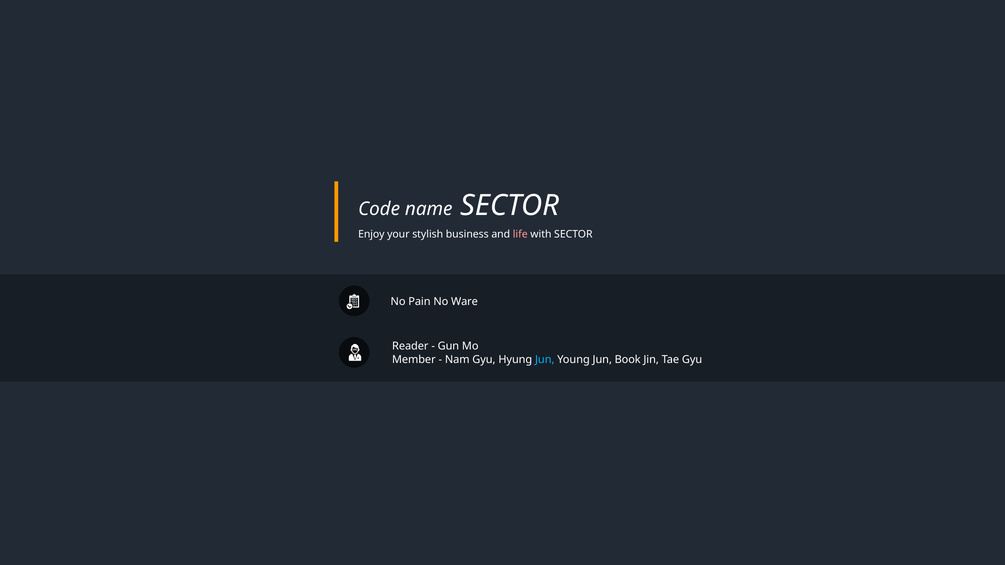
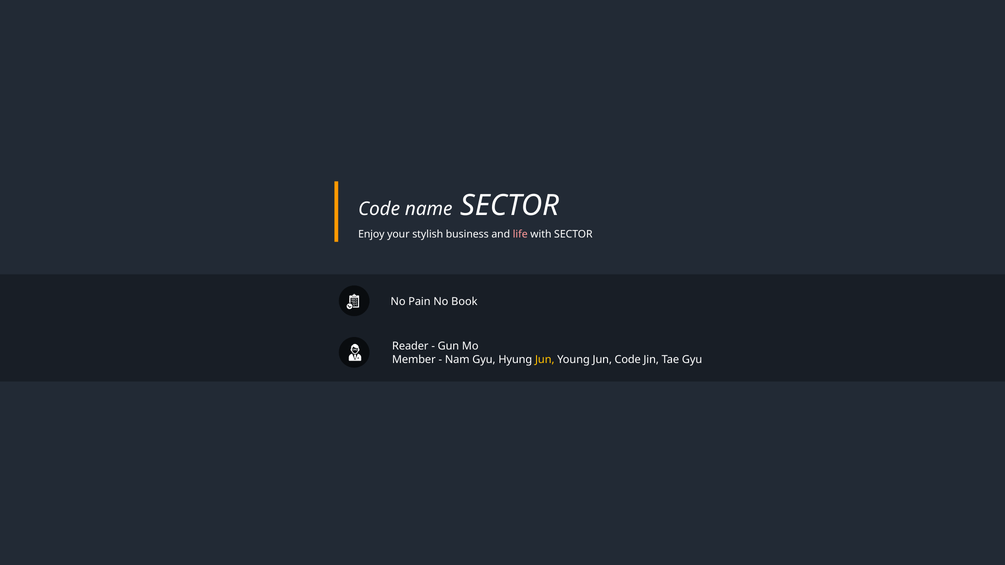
Ware: Ware -> Book
Jun at (545, 360) colour: light blue -> yellow
Jun Book: Book -> Code
